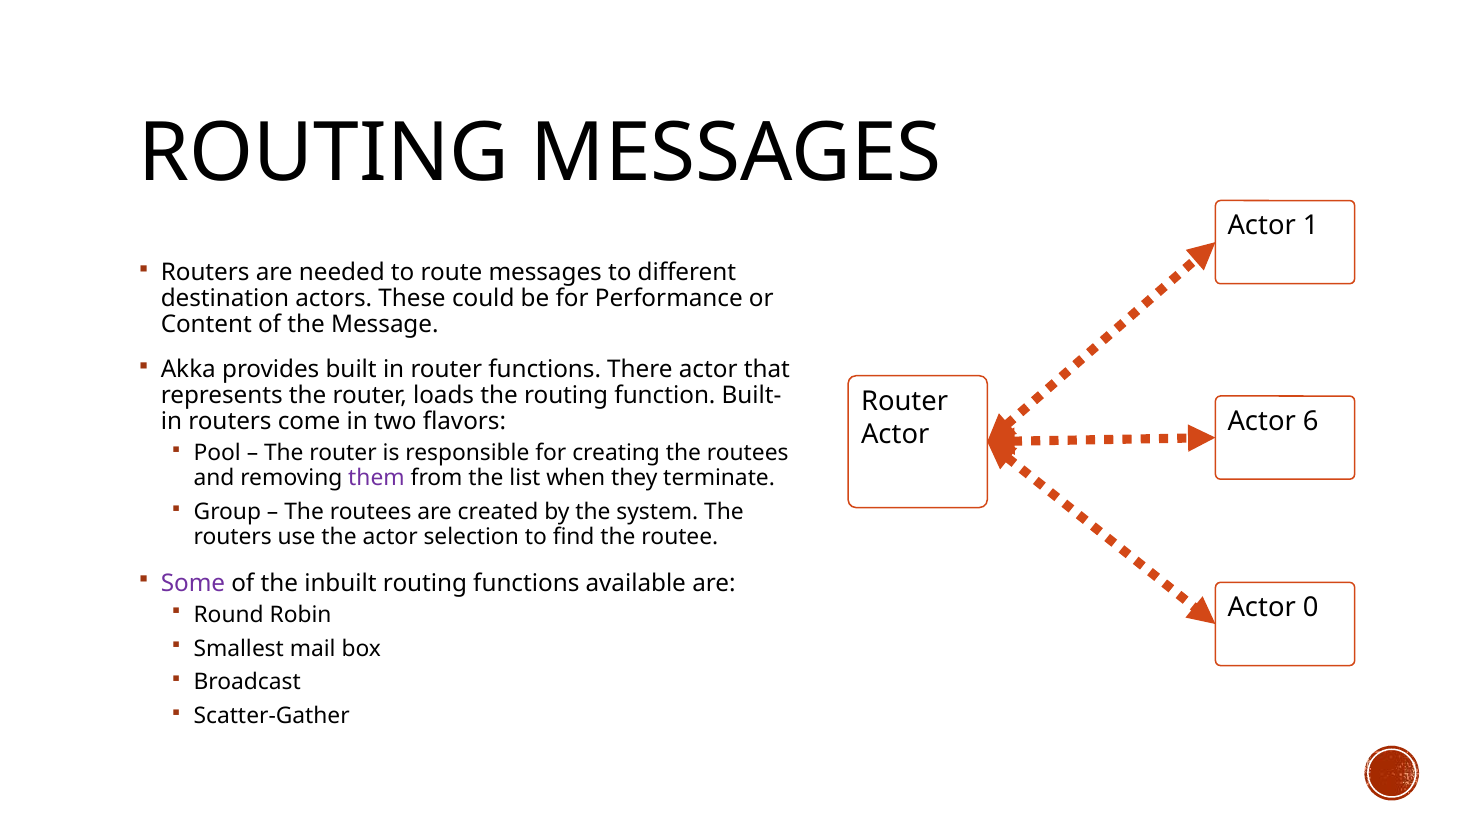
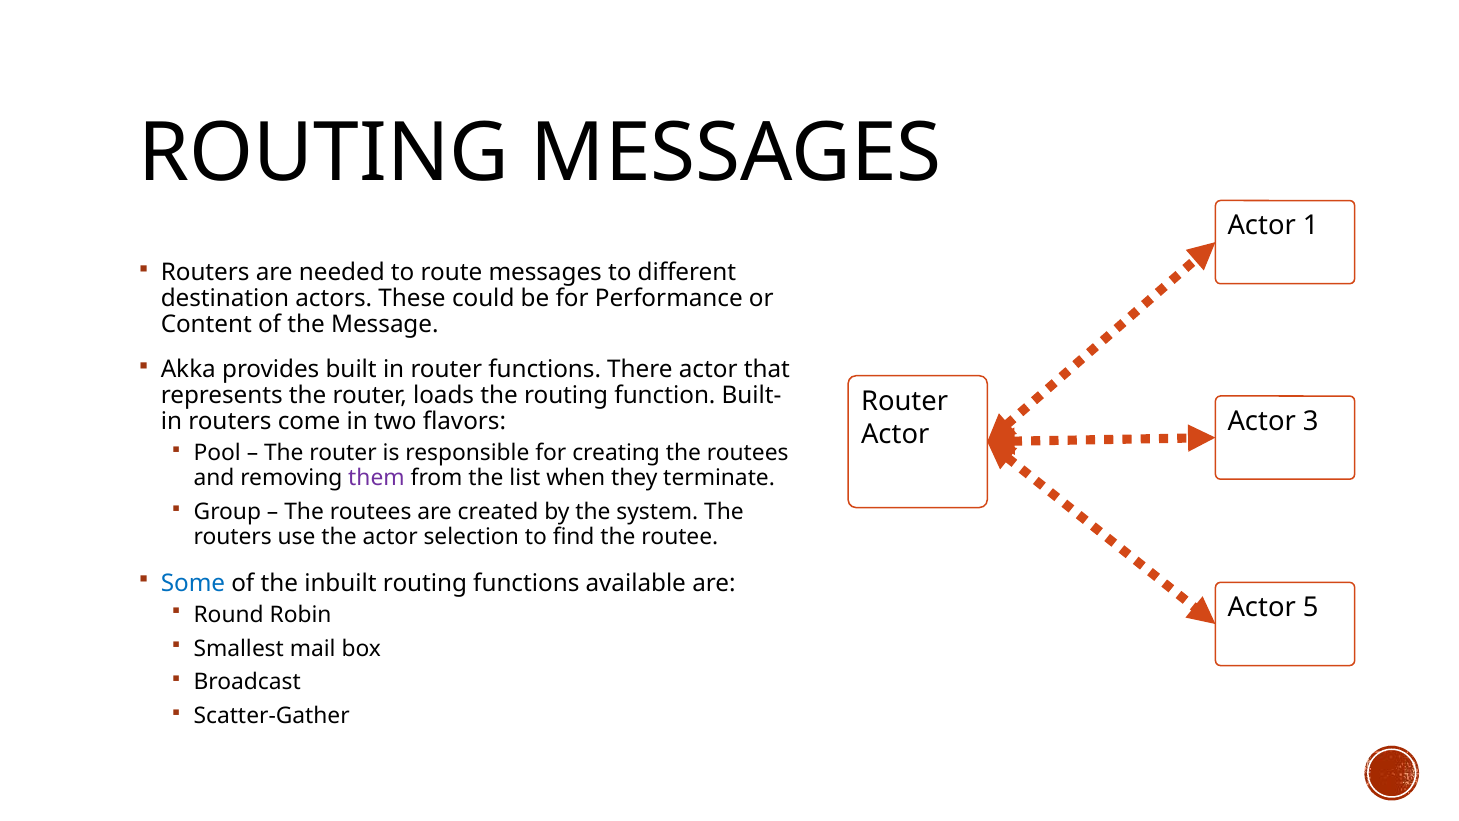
6: 6 -> 3
Some colour: purple -> blue
0: 0 -> 5
